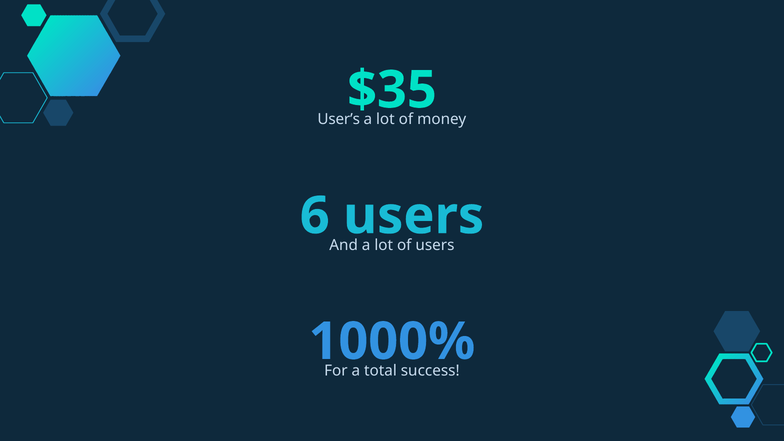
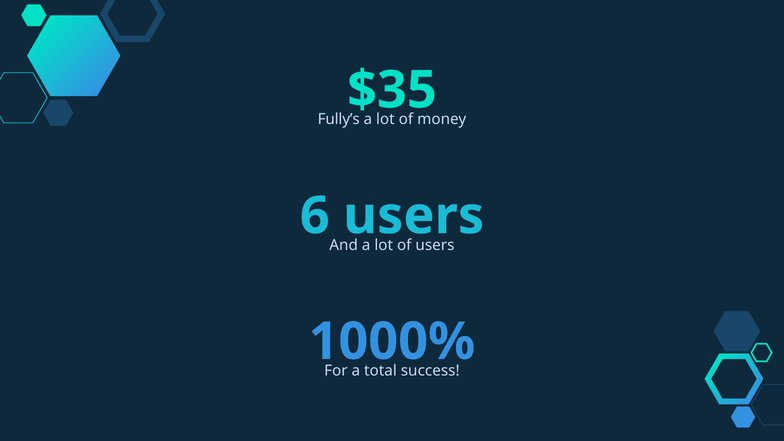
User’s: User’s -> Fully’s
